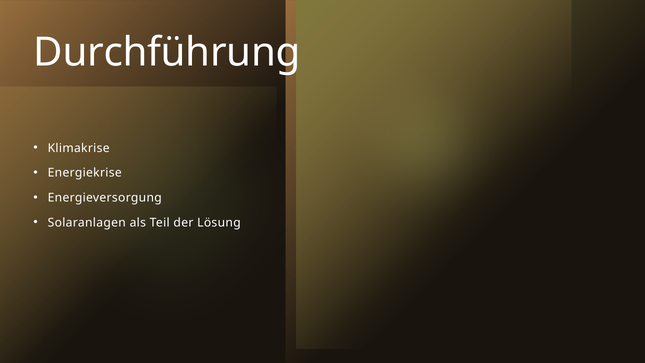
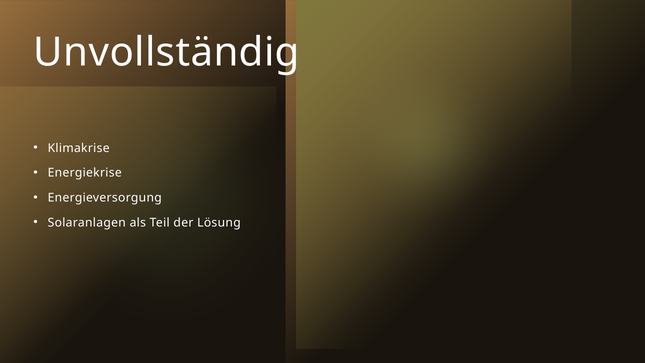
Durchführung: Durchführung -> Unvollständig
